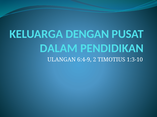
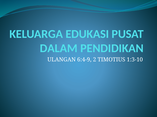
DENGAN: DENGAN -> EDUKASI
